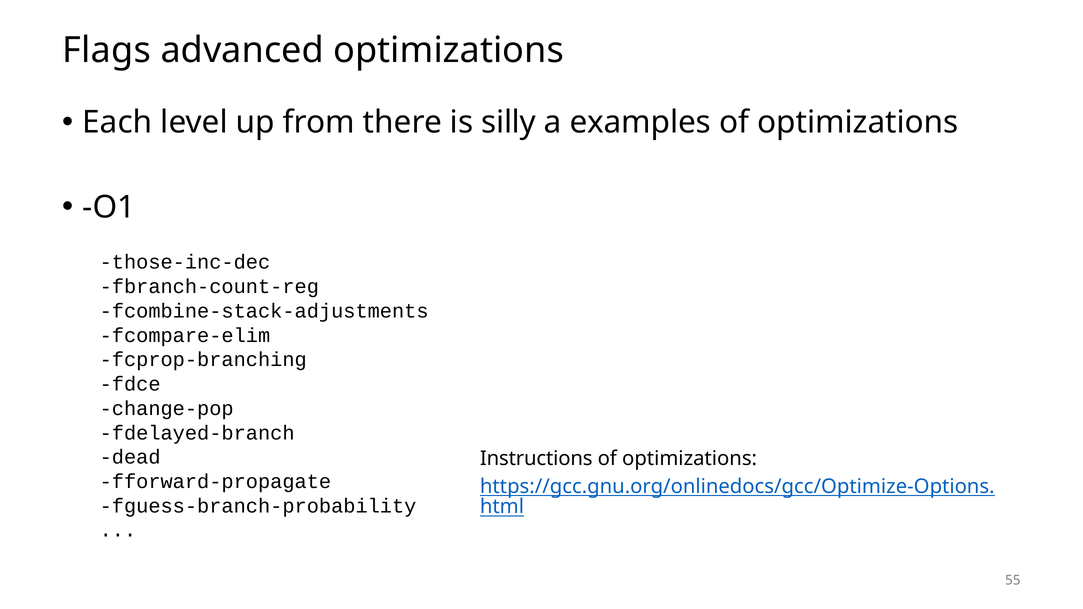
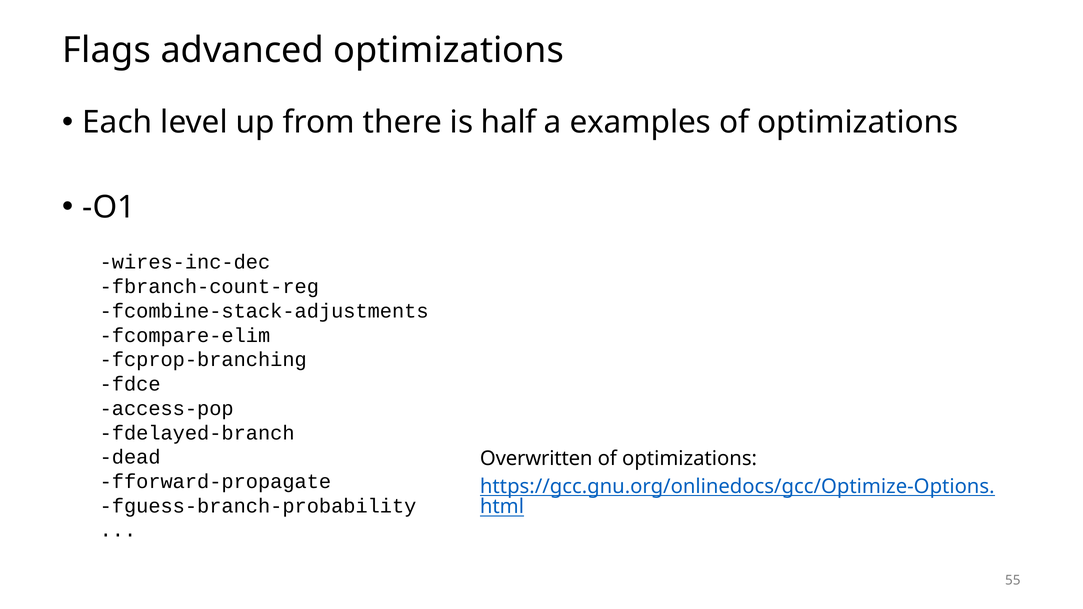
silly: silly -> half
those-inc-dec: those-inc-dec -> wires-inc-dec
change-pop: change-pop -> access-pop
Instructions: Instructions -> Overwritten
